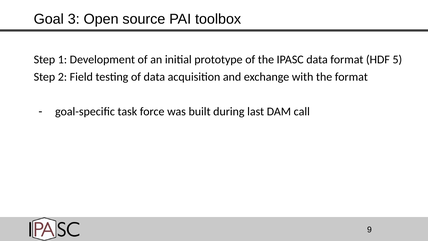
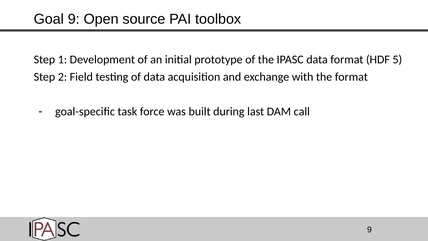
Goal 3: 3 -> 9
